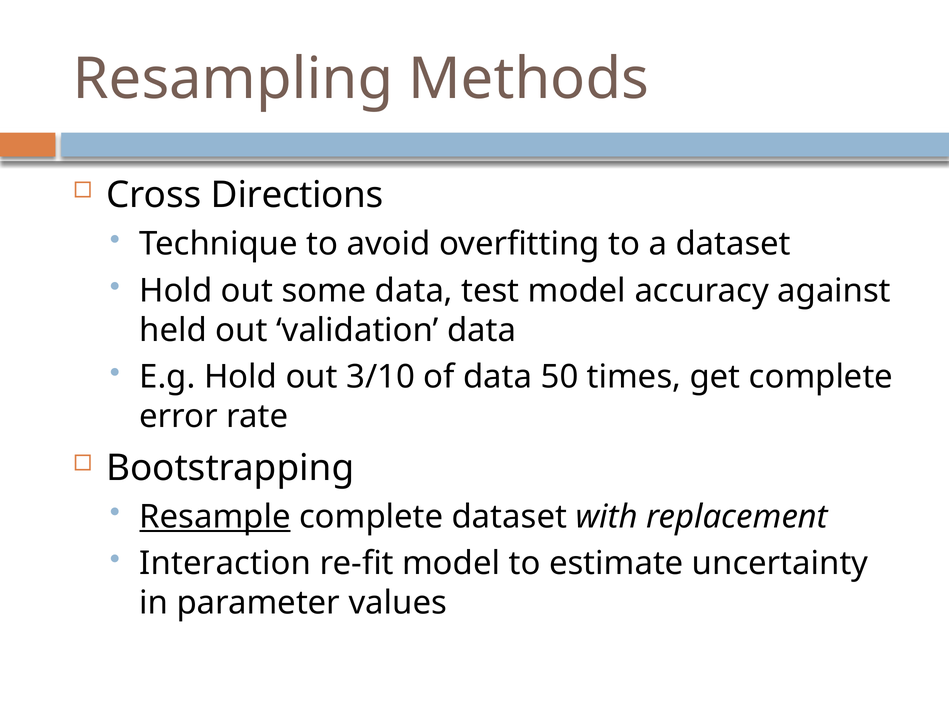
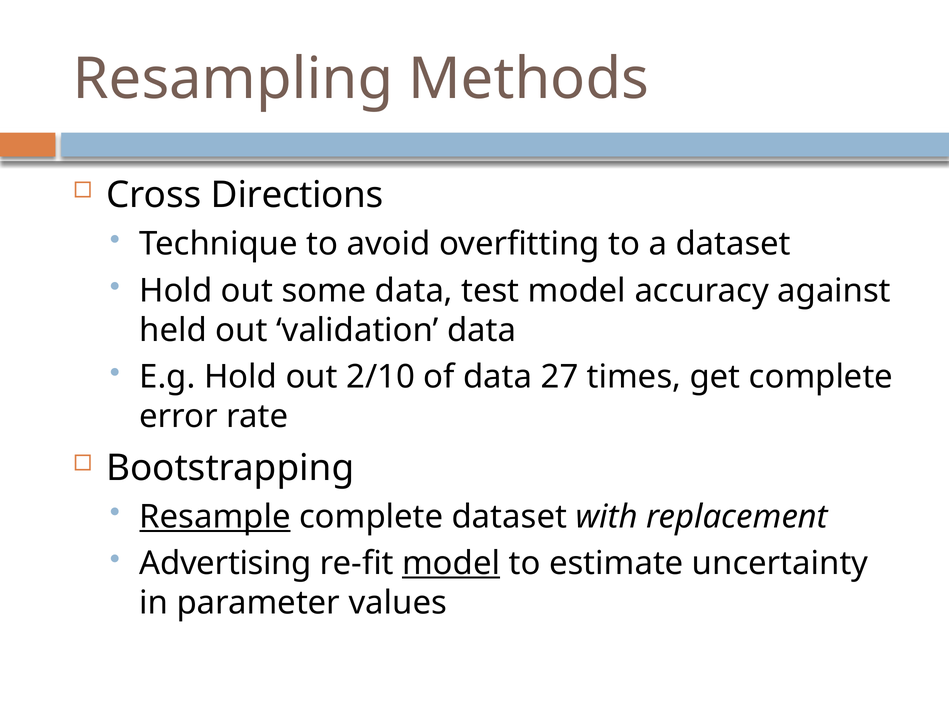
3/10: 3/10 -> 2/10
50: 50 -> 27
Interaction: Interaction -> Advertising
model at (451, 564) underline: none -> present
